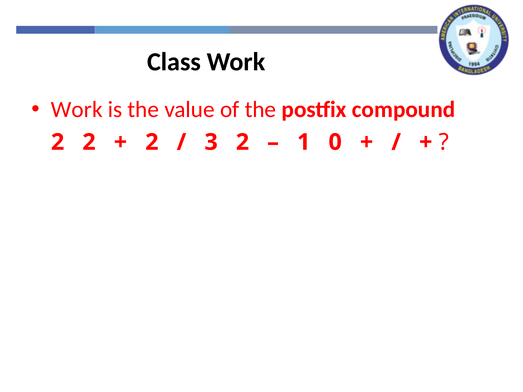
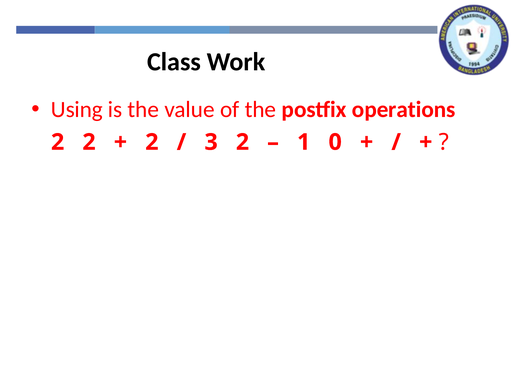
Work at (77, 110): Work -> Using
compound: compound -> operations
